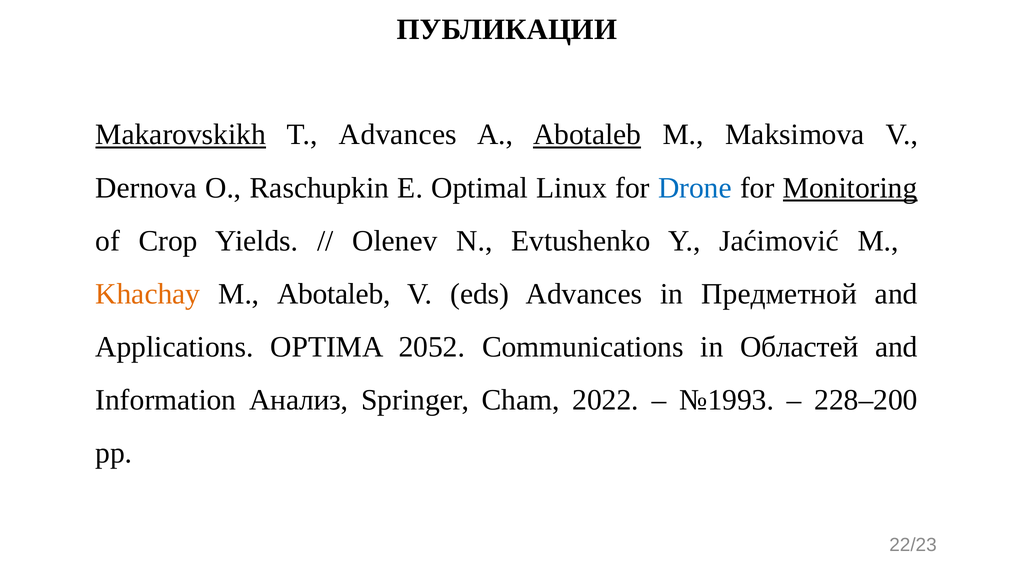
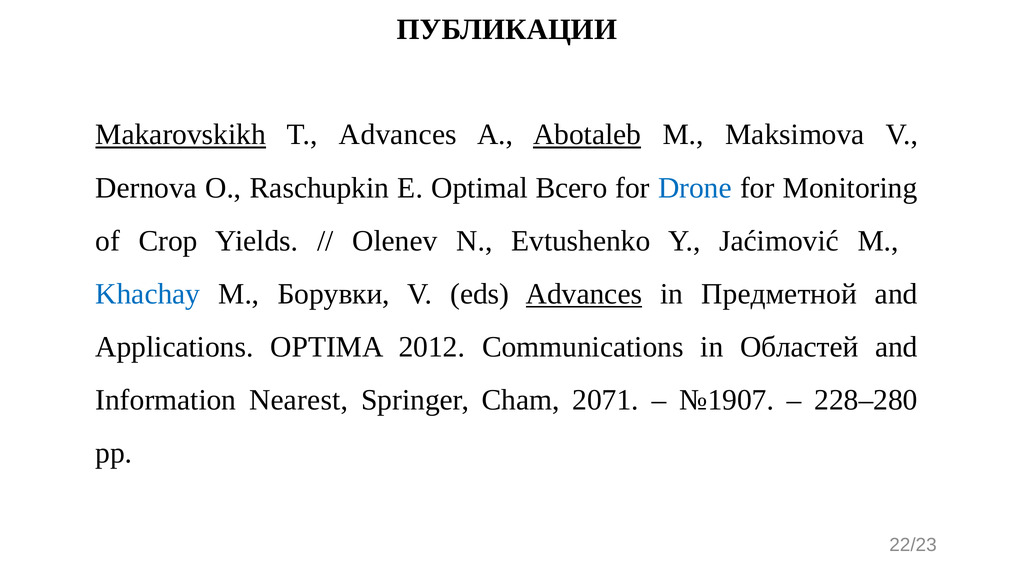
Linux: Linux -> Всего
Monitoring underline: present -> none
Khachay colour: orange -> blue
M Abotaleb: Abotaleb -> Борувки
Advances at (584, 294) underline: none -> present
2052: 2052 -> 2012
Анализ: Анализ -> Nearest
2022: 2022 -> 2071
№1993: №1993 -> №1907
228–200: 228–200 -> 228–280
